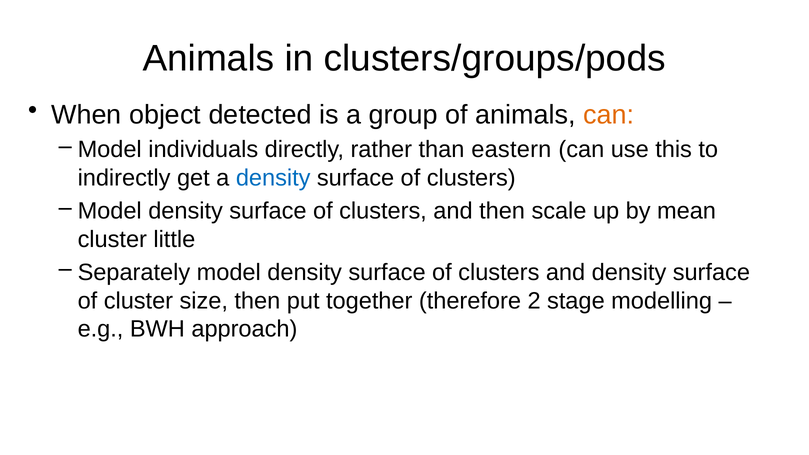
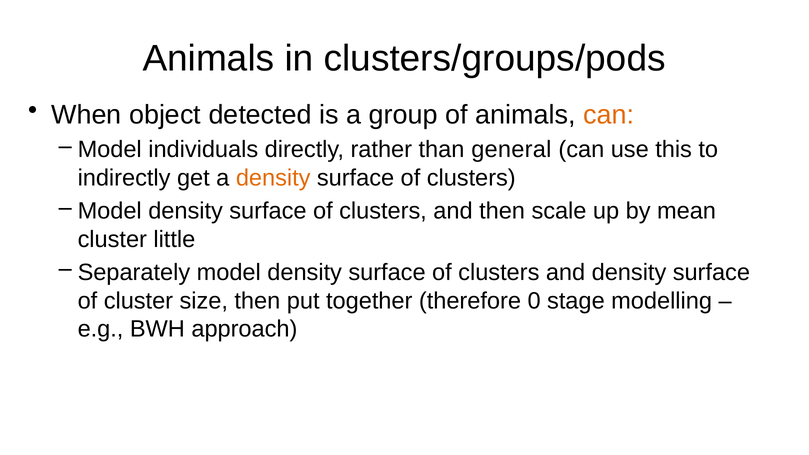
eastern: eastern -> general
density at (273, 178) colour: blue -> orange
2: 2 -> 0
